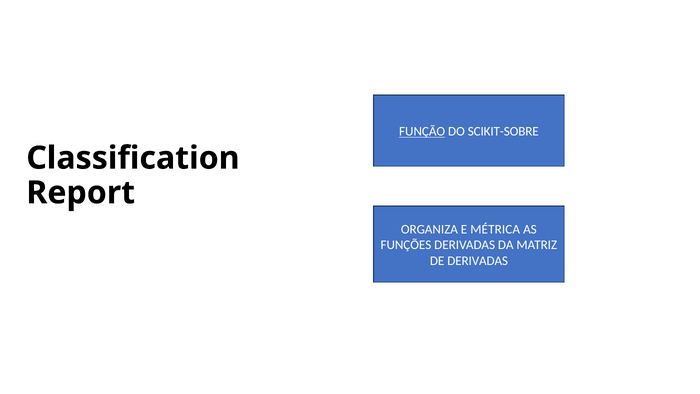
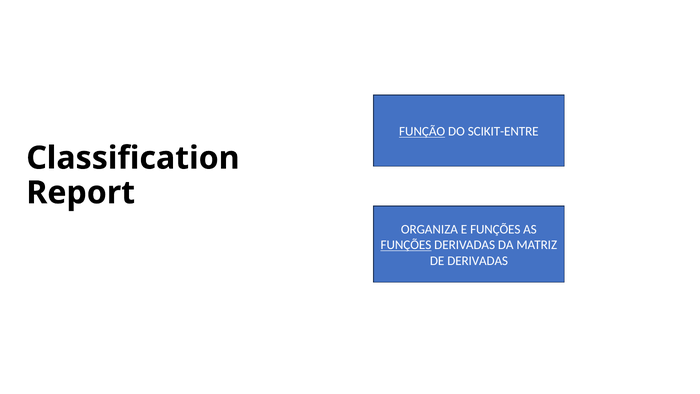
SCIKIT-SOBRE: SCIKIT-SOBRE -> SCIKIT-ENTRE
E MÉTRICA: MÉTRICA -> FUNÇÕES
FUNÇÕES at (406, 245) underline: none -> present
